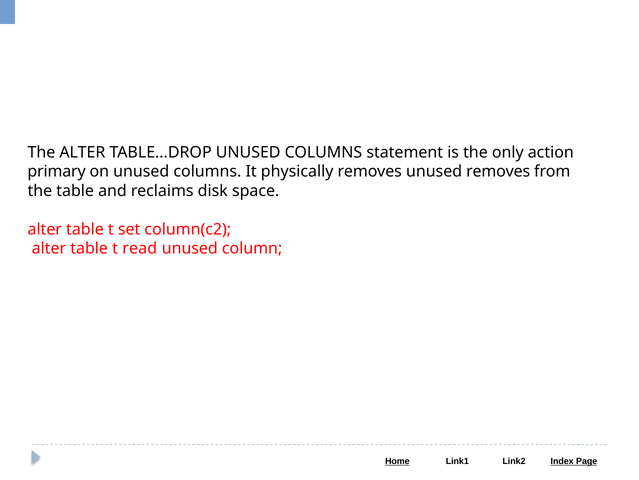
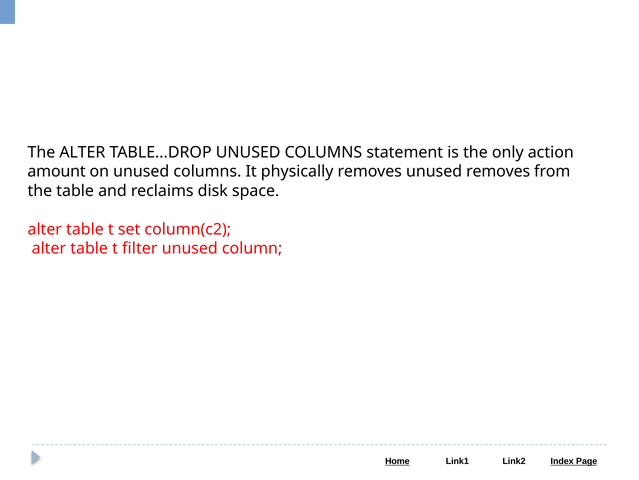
primary: primary -> amount
read: read -> filter
